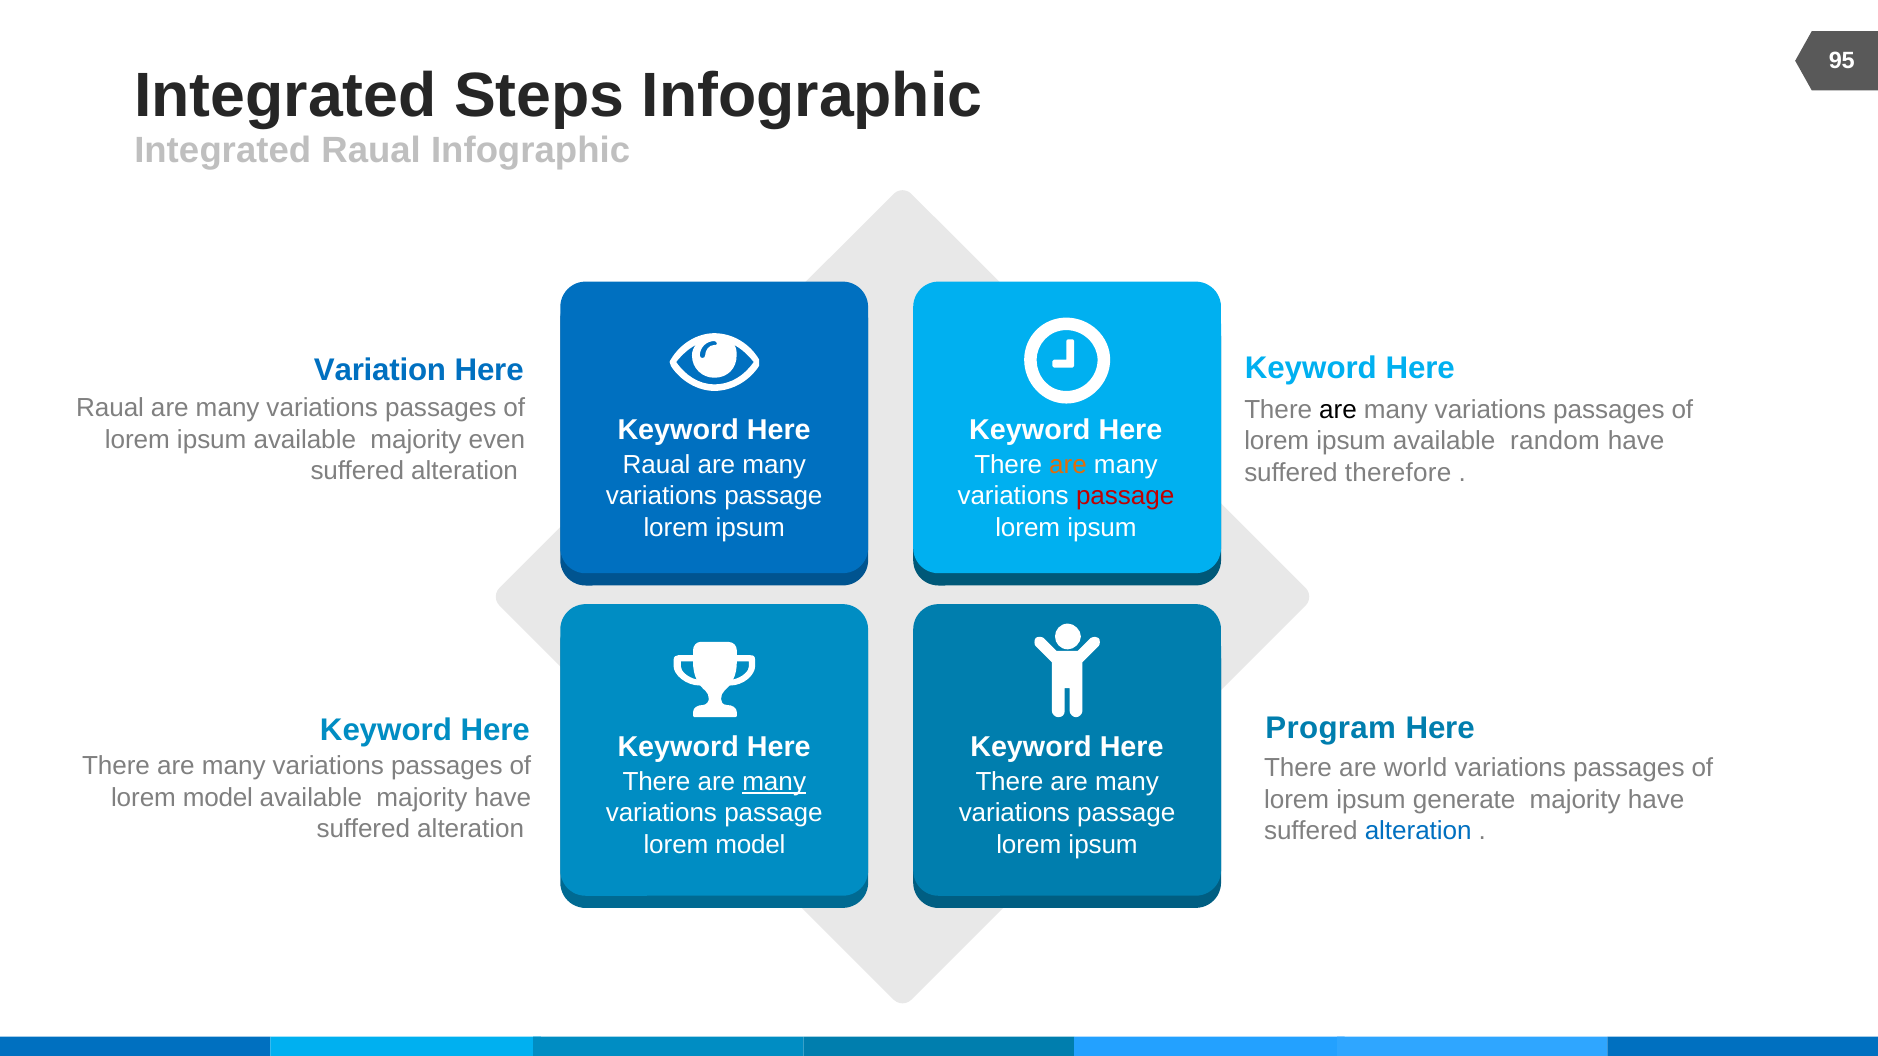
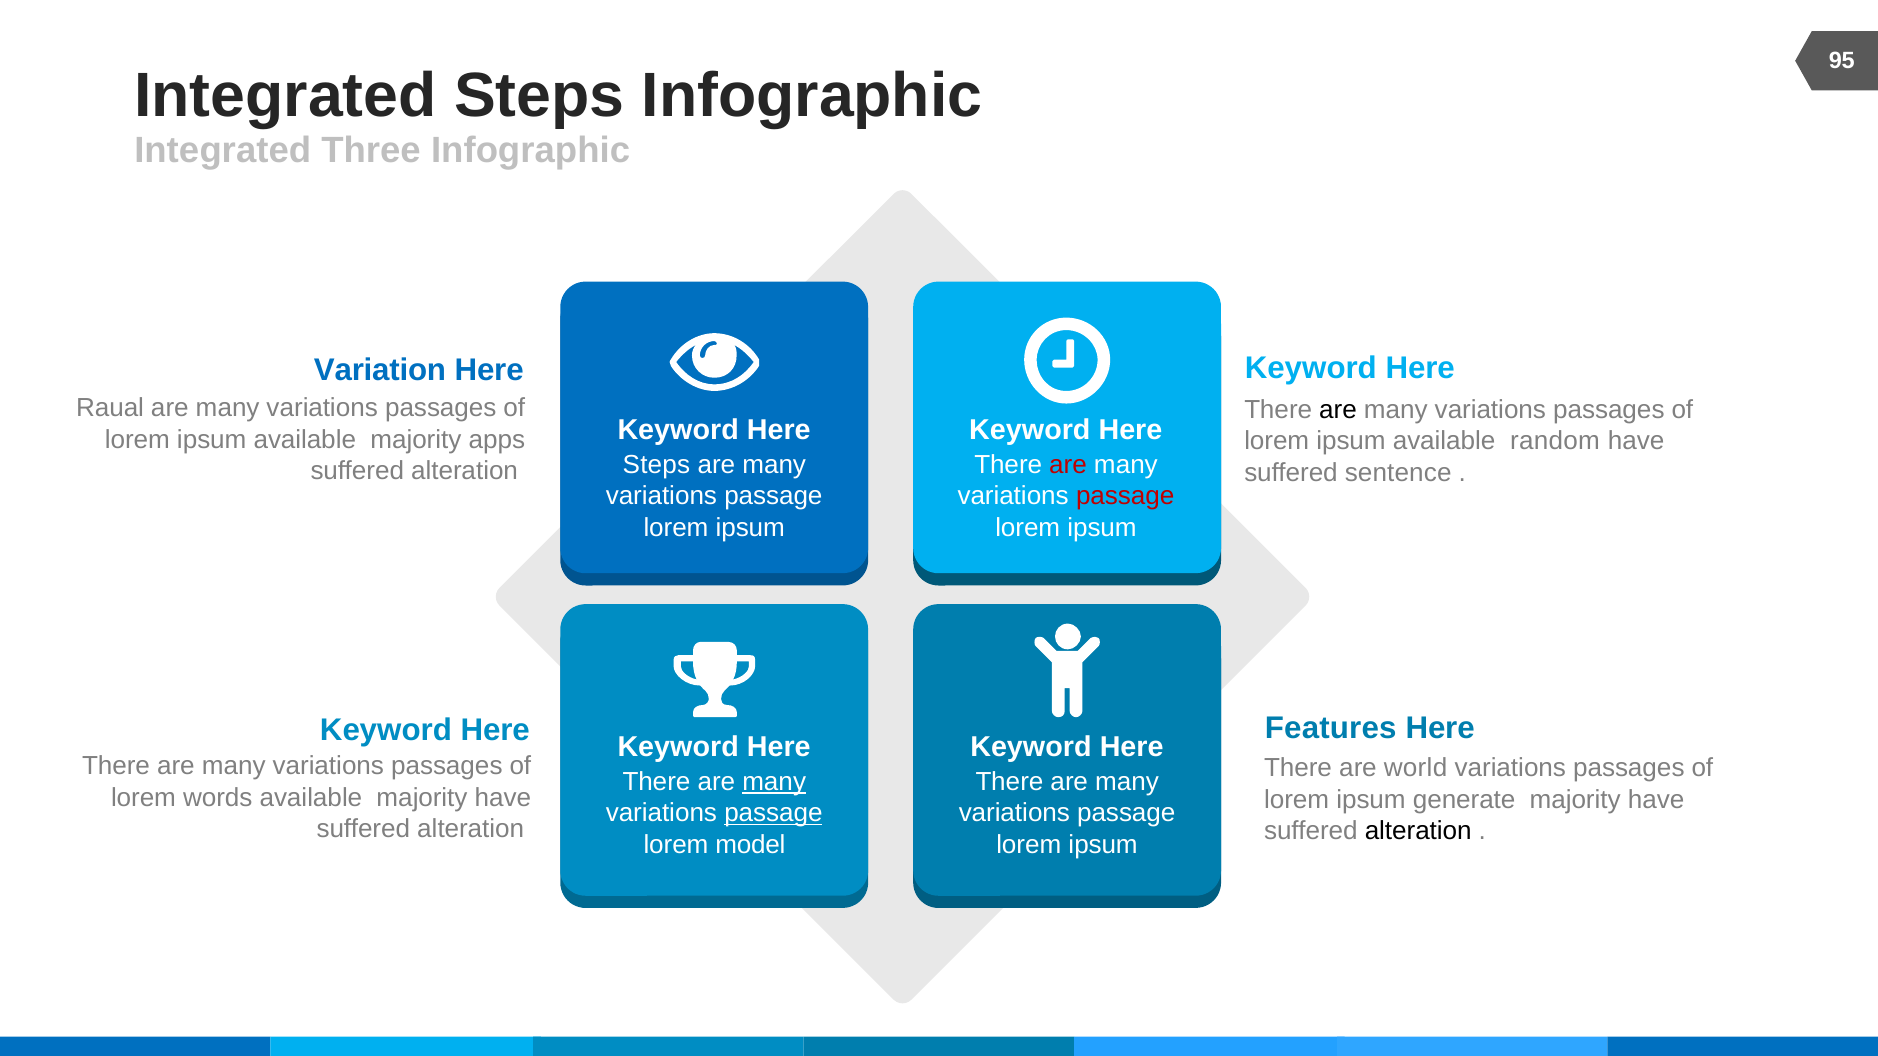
Integrated Raual: Raual -> Three
even: even -> apps
Raual at (657, 465): Raual -> Steps
are at (1068, 465) colour: orange -> red
therefore: therefore -> sentence
Program: Program -> Features
model at (218, 798): model -> words
passage at (773, 813) underline: none -> present
alteration at (1418, 831) colour: blue -> black
